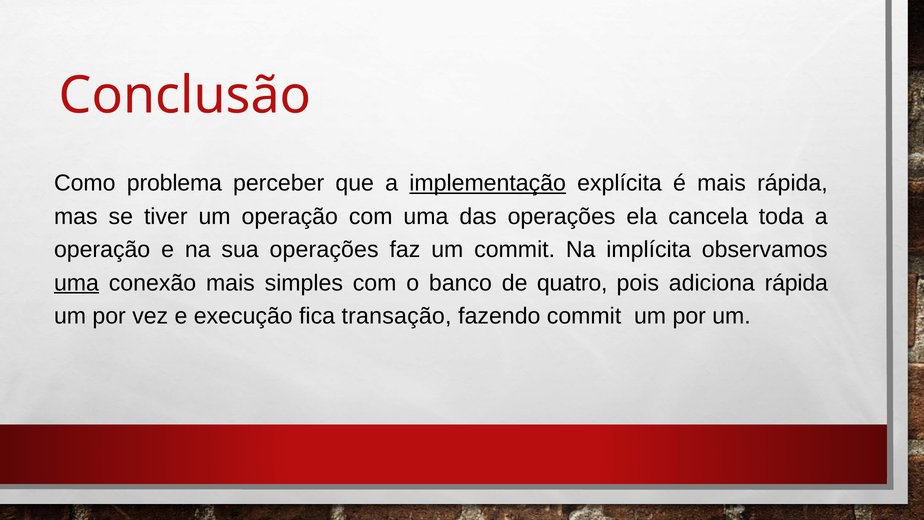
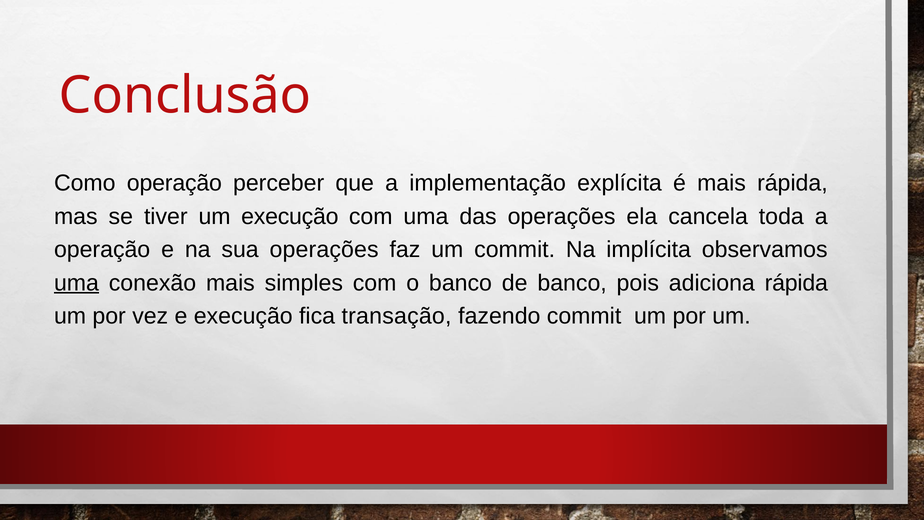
Como problema: problema -> operação
implementação underline: present -> none
um operação: operação -> execução
de quatro: quatro -> banco
